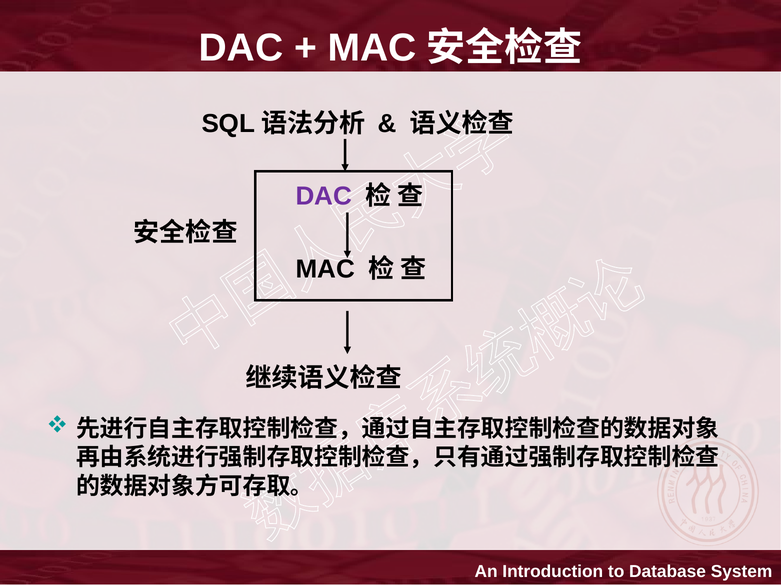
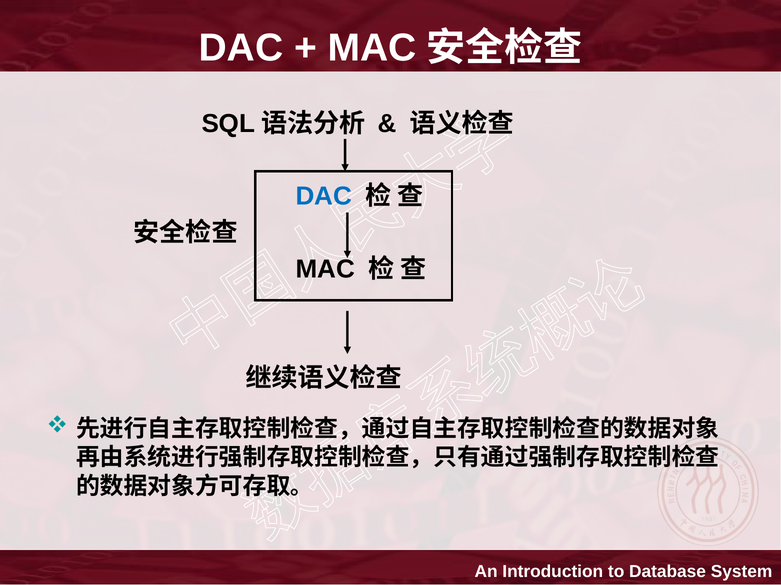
DAC at (324, 196) colour: purple -> blue
